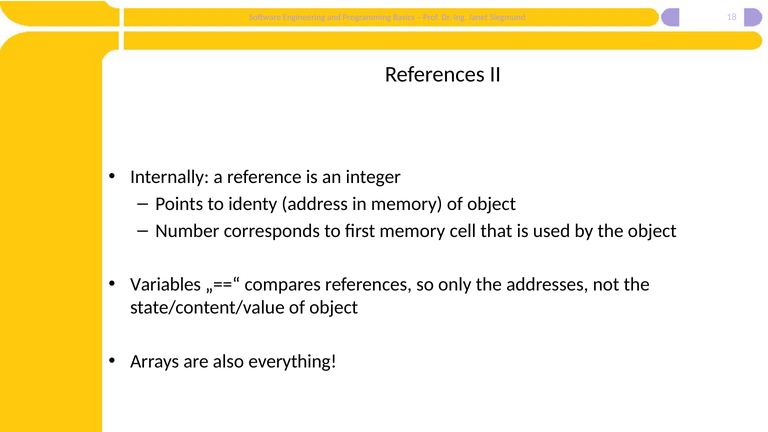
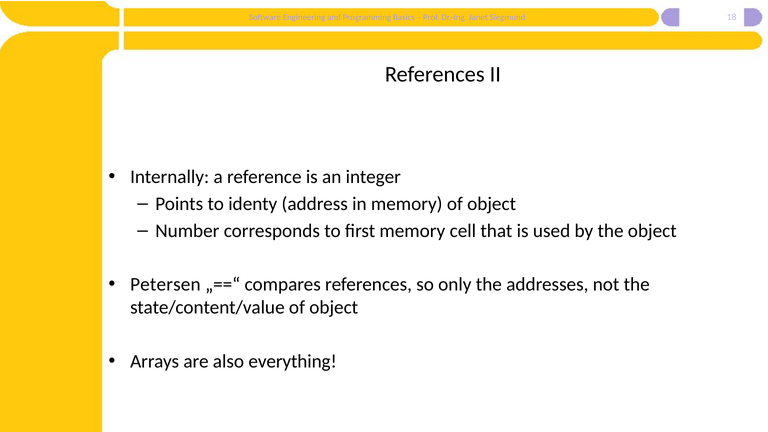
Variables: Variables -> Petersen
